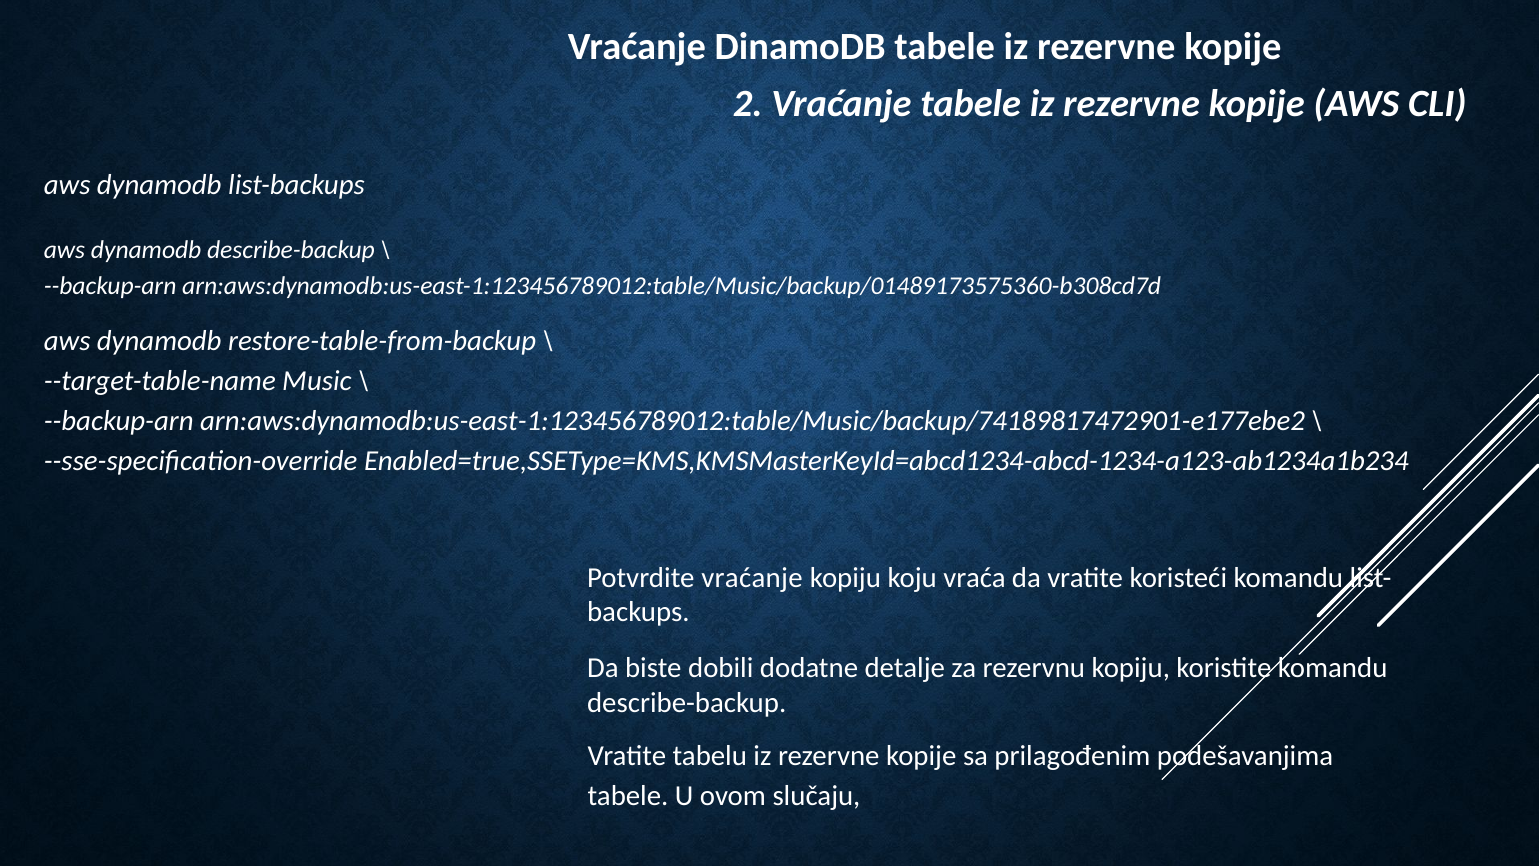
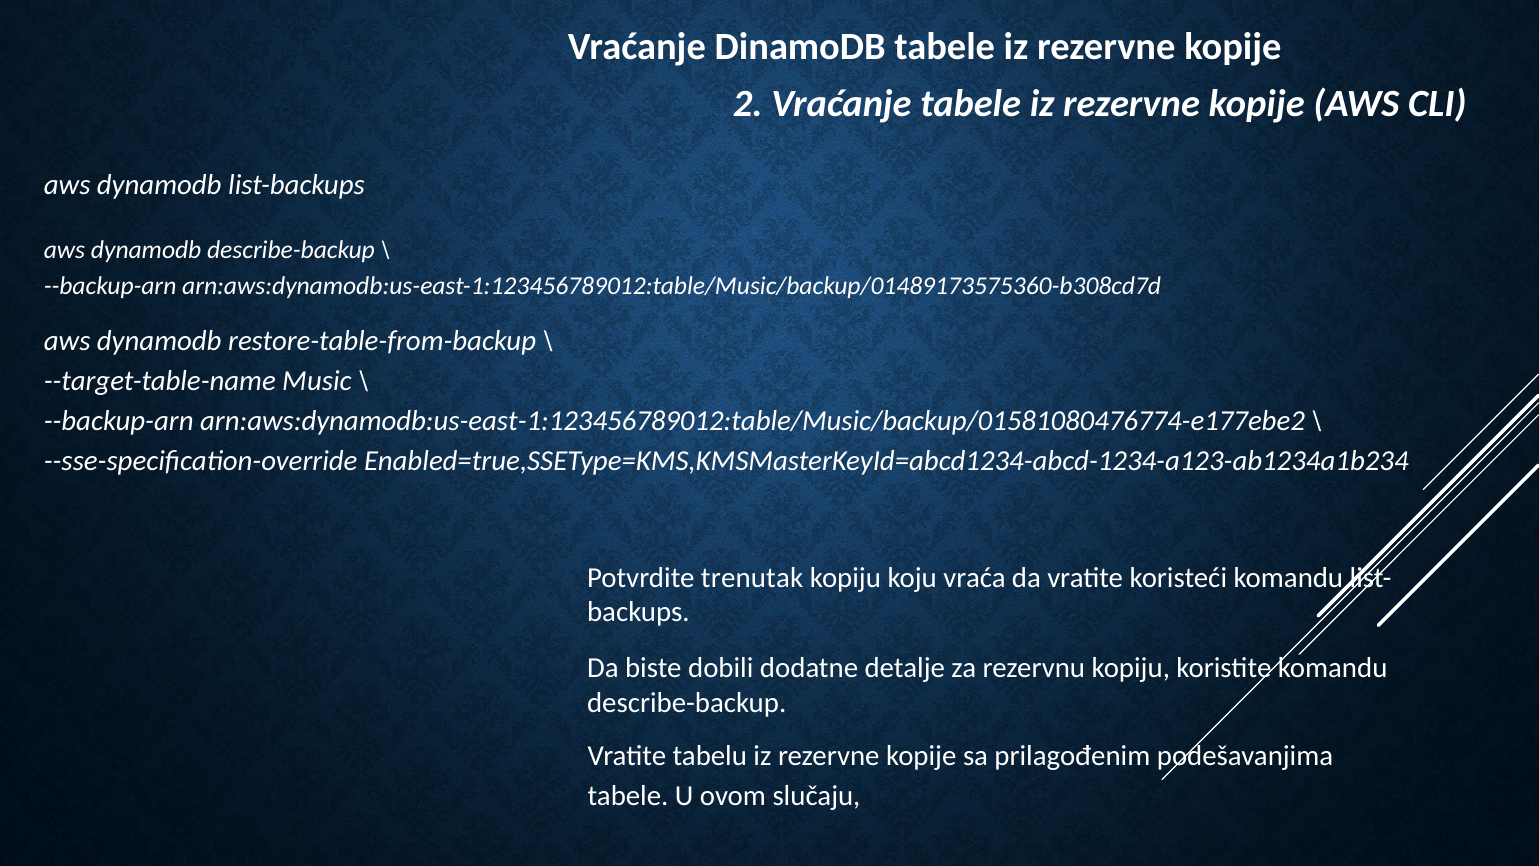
arn:aws:dynamodb:us-east-1:123456789012:table/Music/backup/74189817472901-e177ebe2: arn:aws:dynamodb:us-east-1:123456789012:table/Music/backup/74189817472901-e177ebe2 -> arn:aws:dynamodb:us-east-1:123456789012:table/Music/backup/01581080476774-e177ebe2
Potvrdite vraćanje: vraćanje -> trenutak
